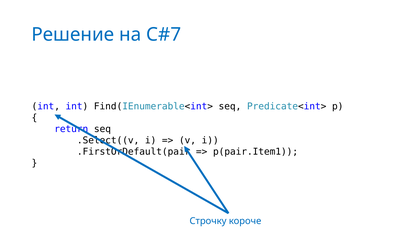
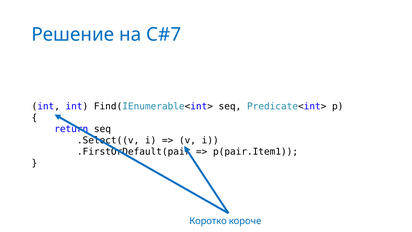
Строчку: Строчку -> Коротко
